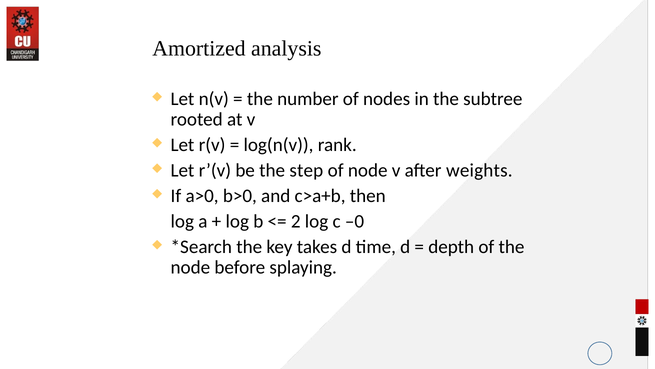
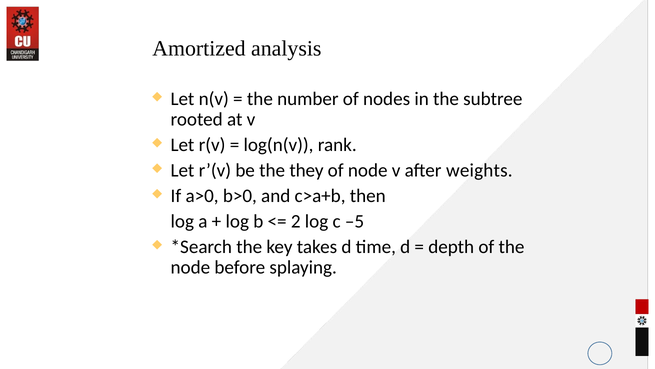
step: step -> they
–0: –0 -> –5
